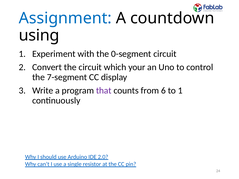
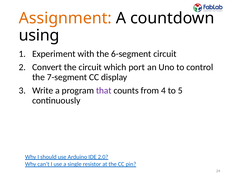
Assignment colour: blue -> orange
0-segment: 0-segment -> 6-segment
your: your -> port
6: 6 -> 4
to 1: 1 -> 5
